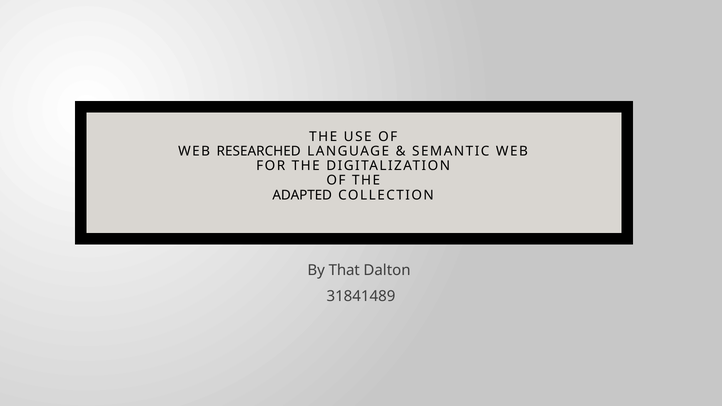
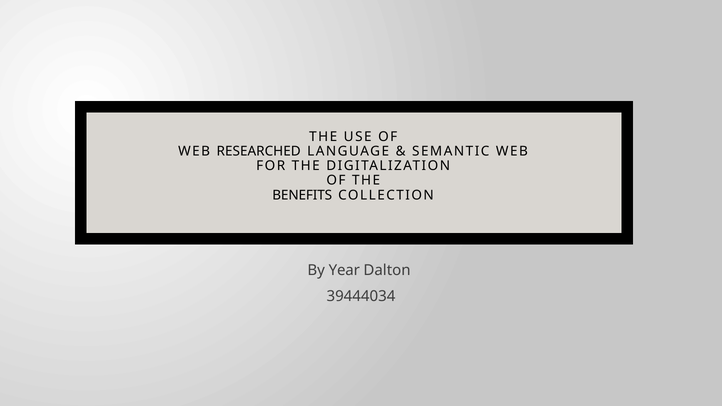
ADAPTED: ADAPTED -> BENEFITS
That: That -> Year
31841489: 31841489 -> 39444034
